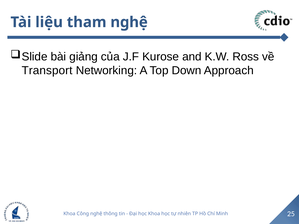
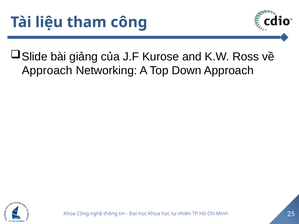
tham nghệ: nghệ -> công
Transport at (47, 71): Transport -> Approach
